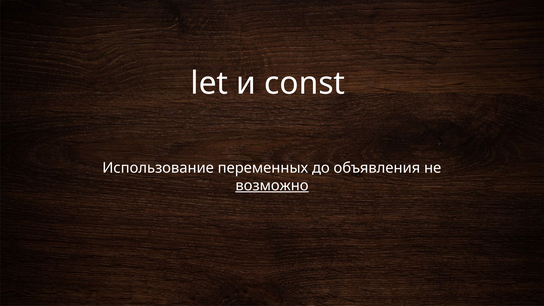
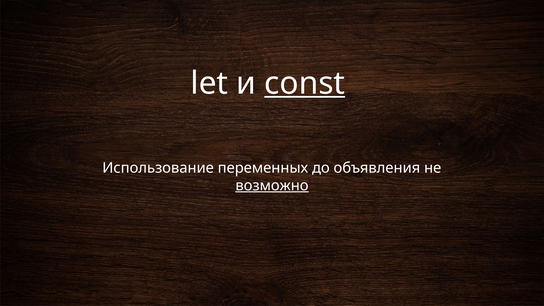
const underline: none -> present
